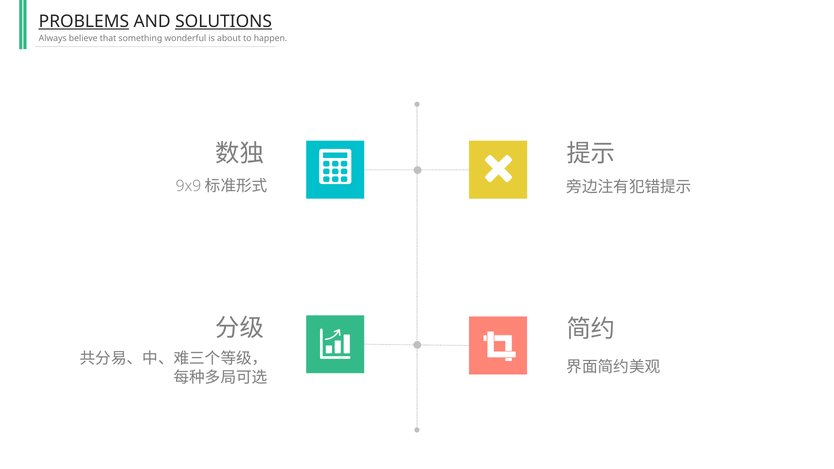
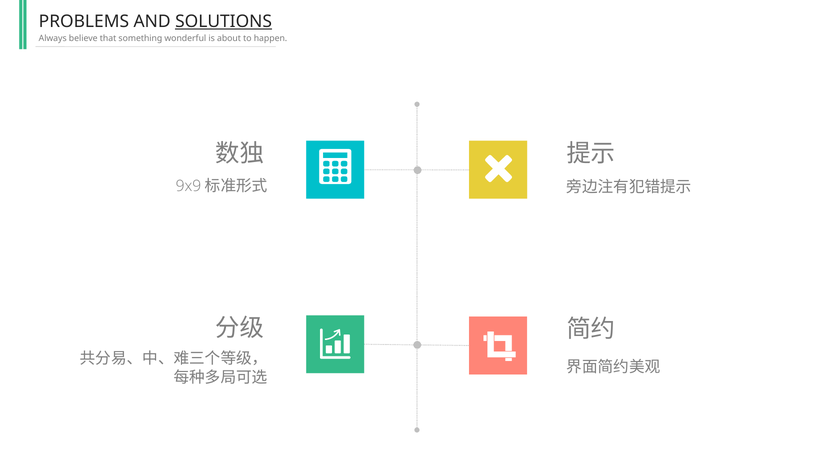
PROBLEMS underline: present -> none
